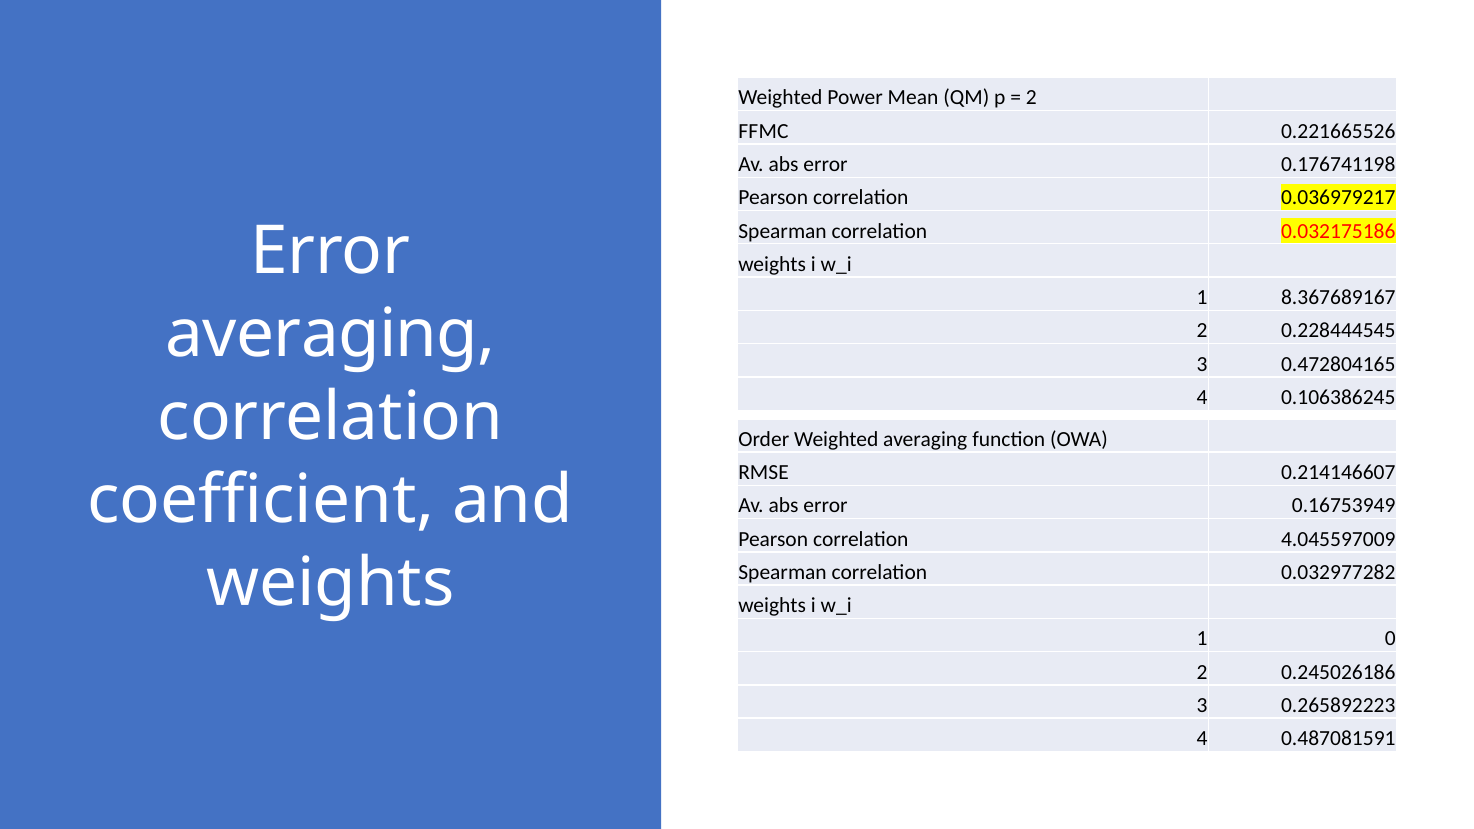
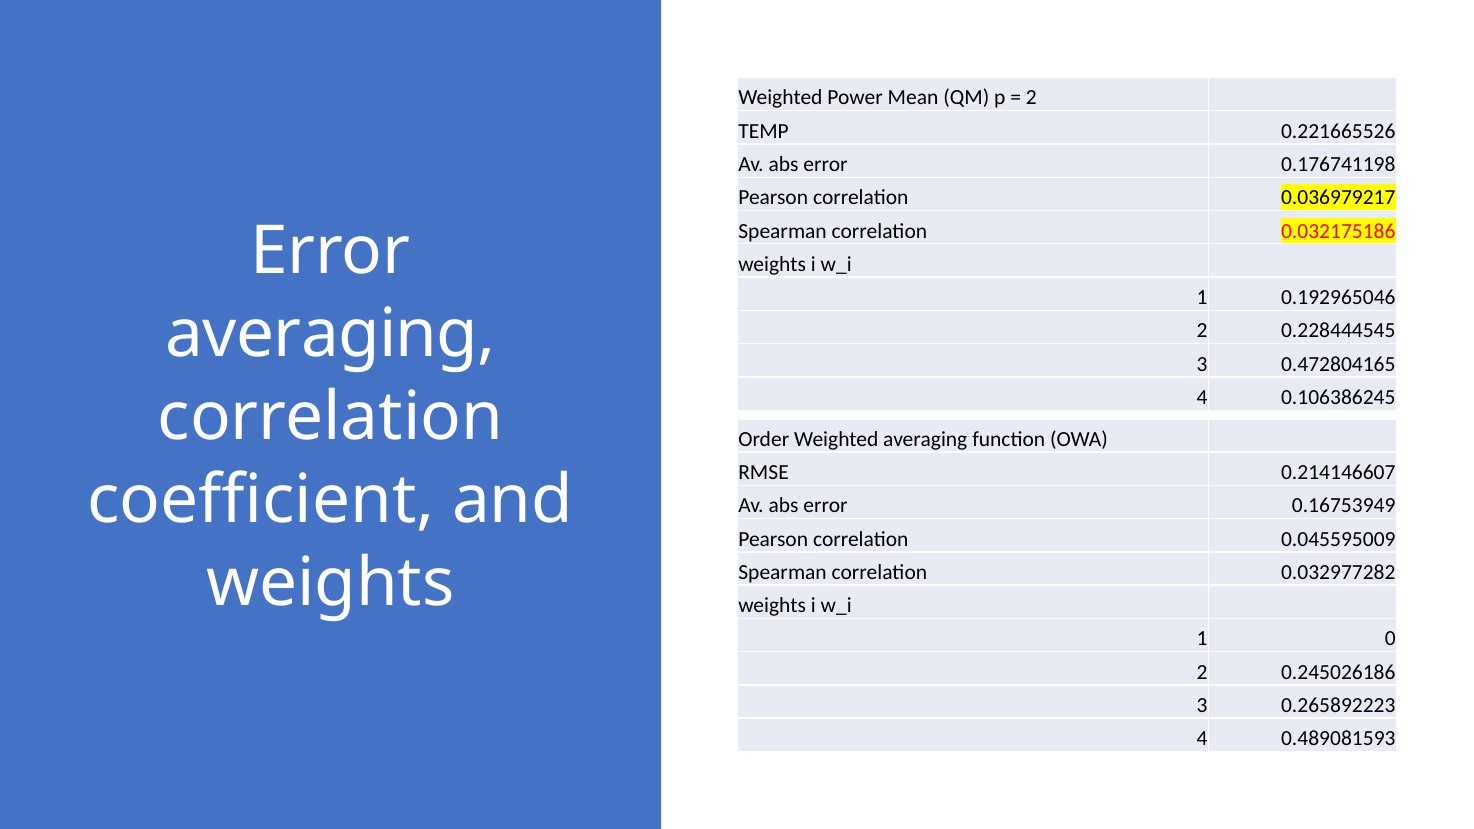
FFMC: FFMC -> TEMP
8.367689167: 8.367689167 -> 0.192965046
4.045597009: 4.045597009 -> 0.045595009
0.487081591: 0.487081591 -> 0.489081593
